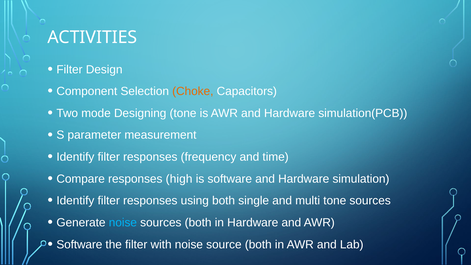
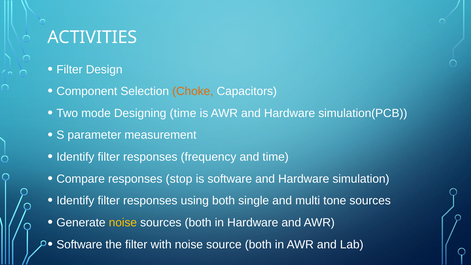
Designing tone: tone -> time
high: high -> stop
noise at (123, 223) colour: light blue -> yellow
